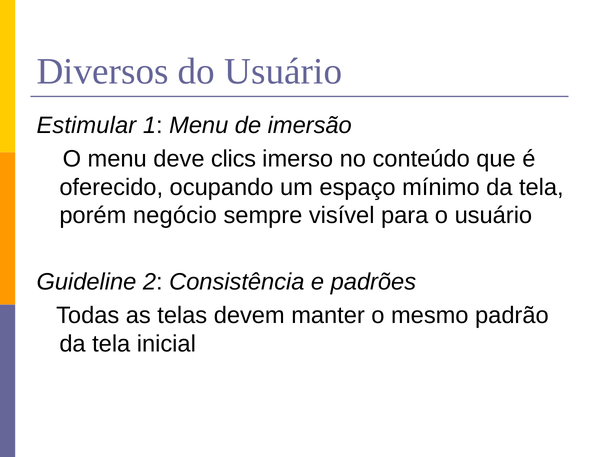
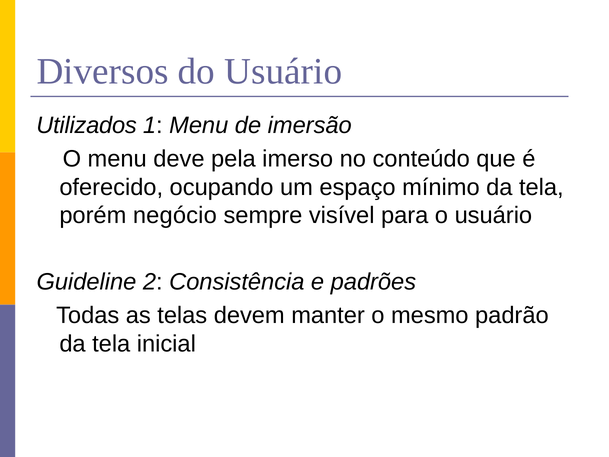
Estimular: Estimular -> Utilizados
clics: clics -> pela
